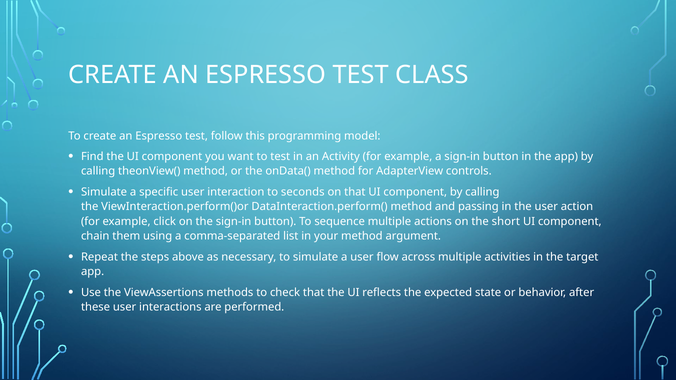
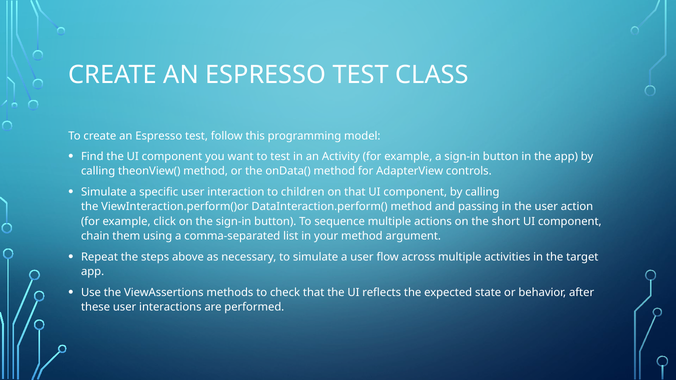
seconds: seconds -> children
